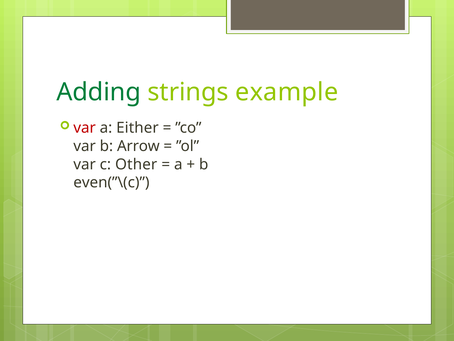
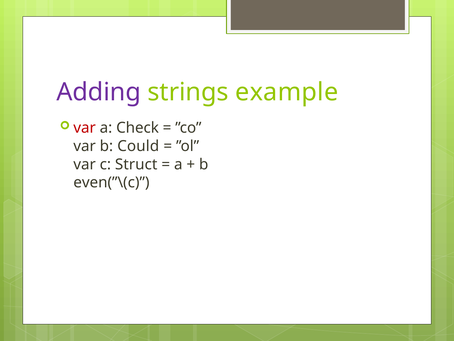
Adding colour: green -> purple
Either: Either -> Check
Arrow: Arrow -> Could
Other: Other -> Struct
